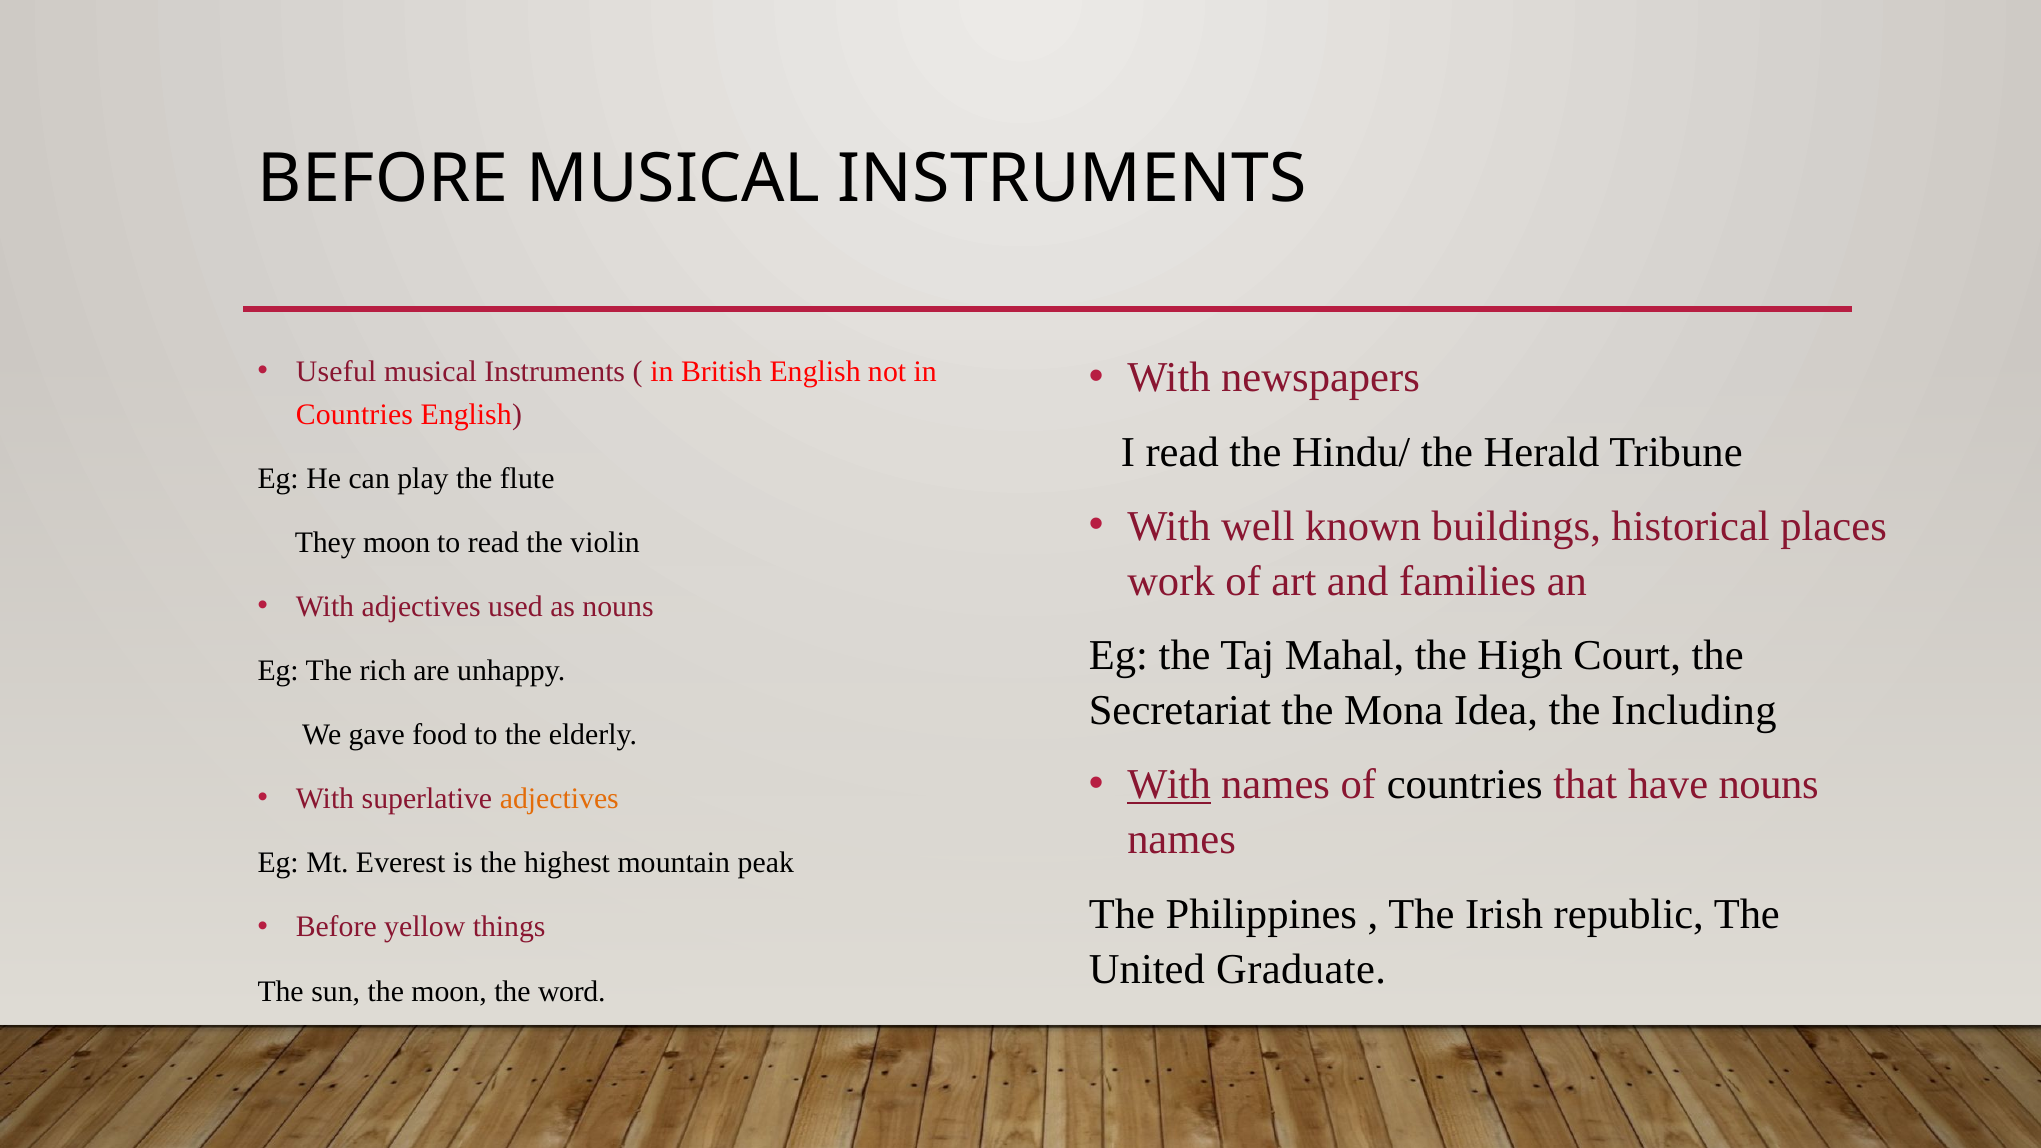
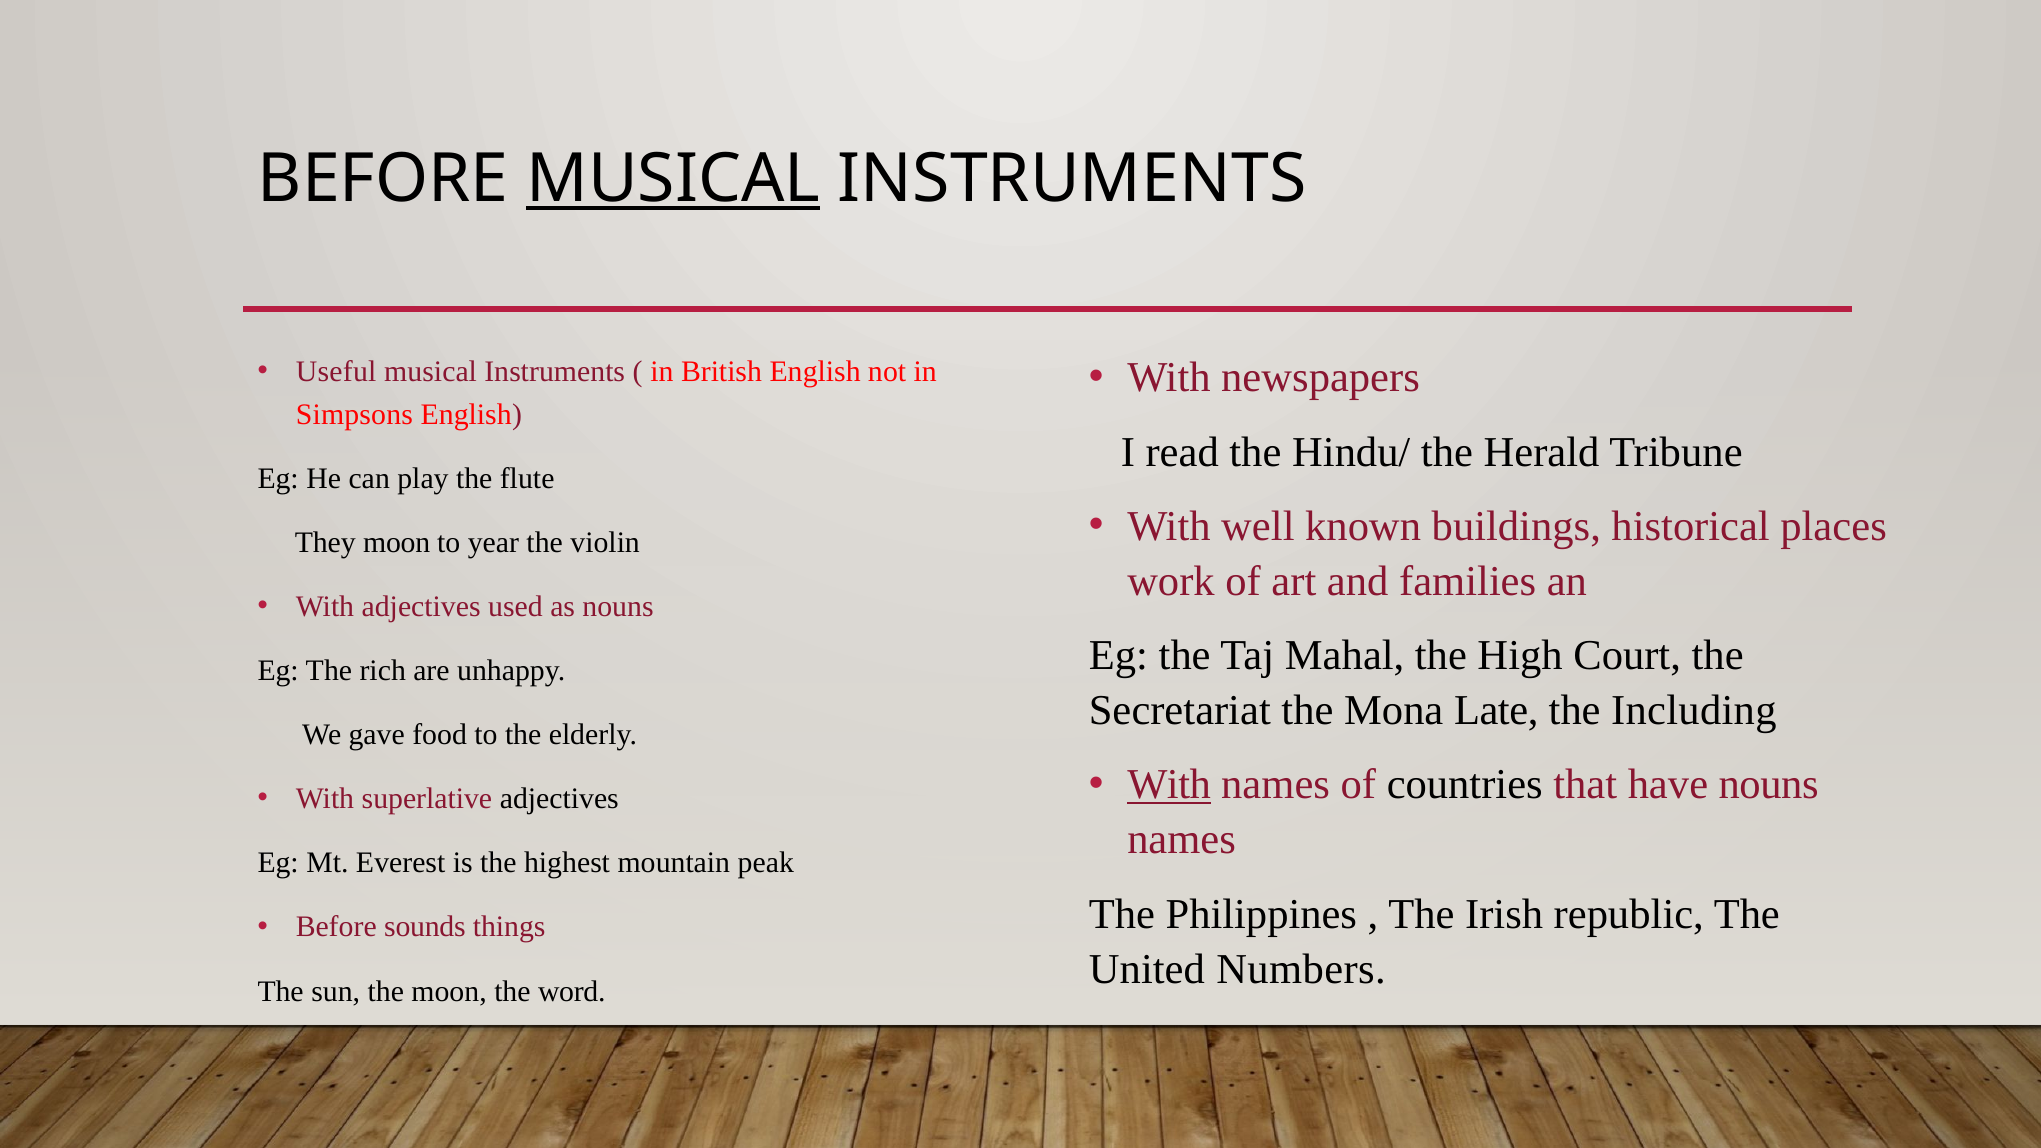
MUSICAL at (673, 179) underline: none -> present
Countries at (354, 414): Countries -> Simpsons
to read: read -> year
Idea: Idea -> Late
adjectives at (559, 799) colour: orange -> black
yellow: yellow -> sounds
Graduate: Graduate -> Numbers
